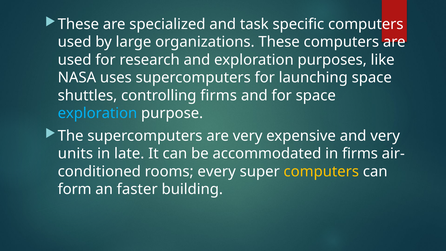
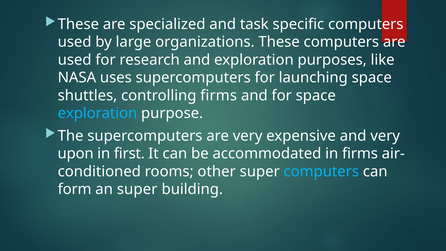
units: units -> upon
late: late -> first
every: every -> other
computers at (321, 171) colour: yellow -> light blue
an faster: faster -> super
